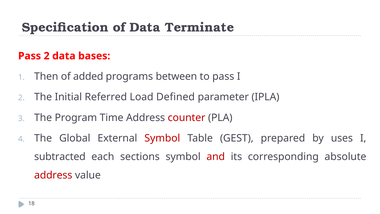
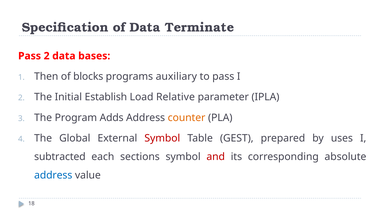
added: added -> blocks
between: between -> auxiliary
Referred: Referred -> Establish
Defined: Defined -> Relative
Time: Time -> Adds
counter colour: red -> orange
address at (53, 175) colour: red -> blue
